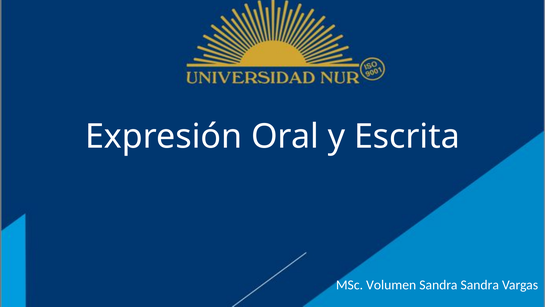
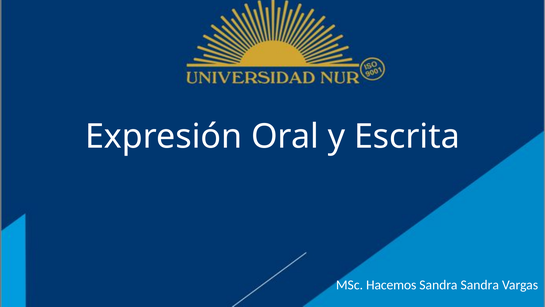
Volumen: Volumen -> Hacemos
